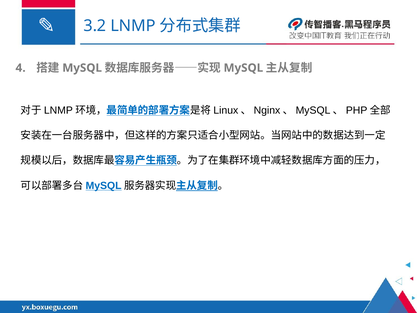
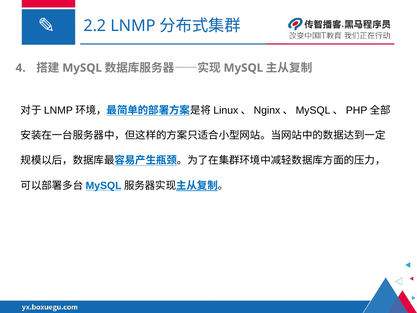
3.2: 3.2 -> 2.2
